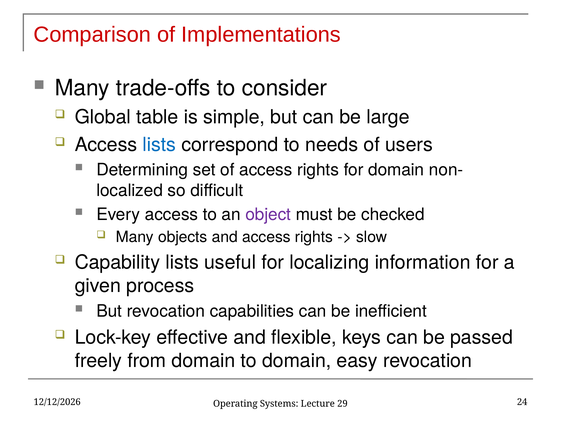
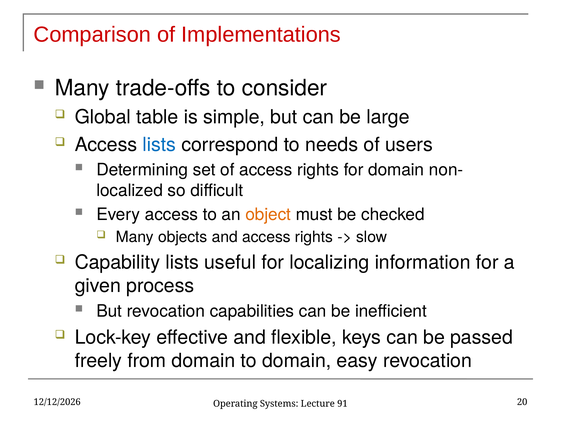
object colour: purple -> orange
24: 24 -> 20
29: 29 -> 91
